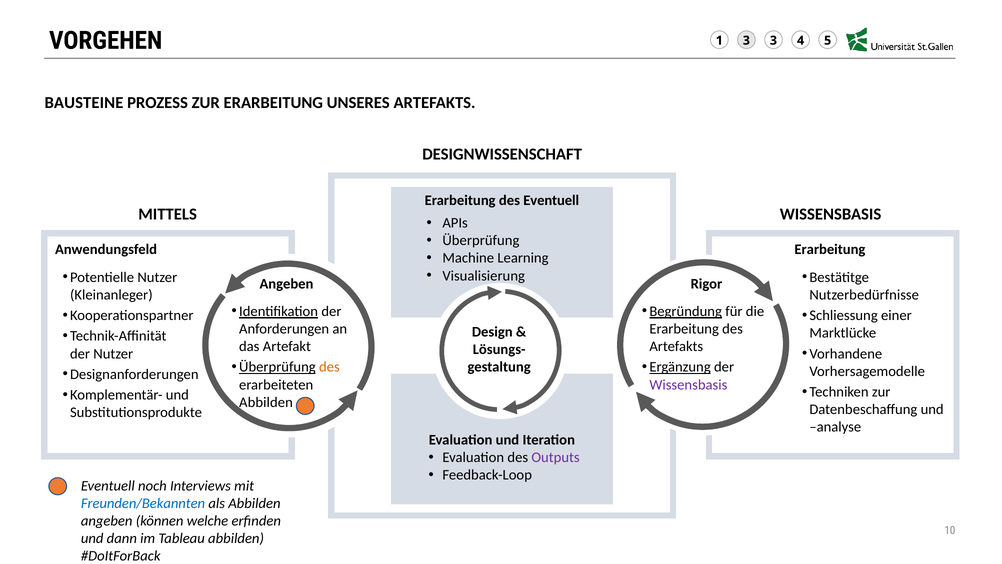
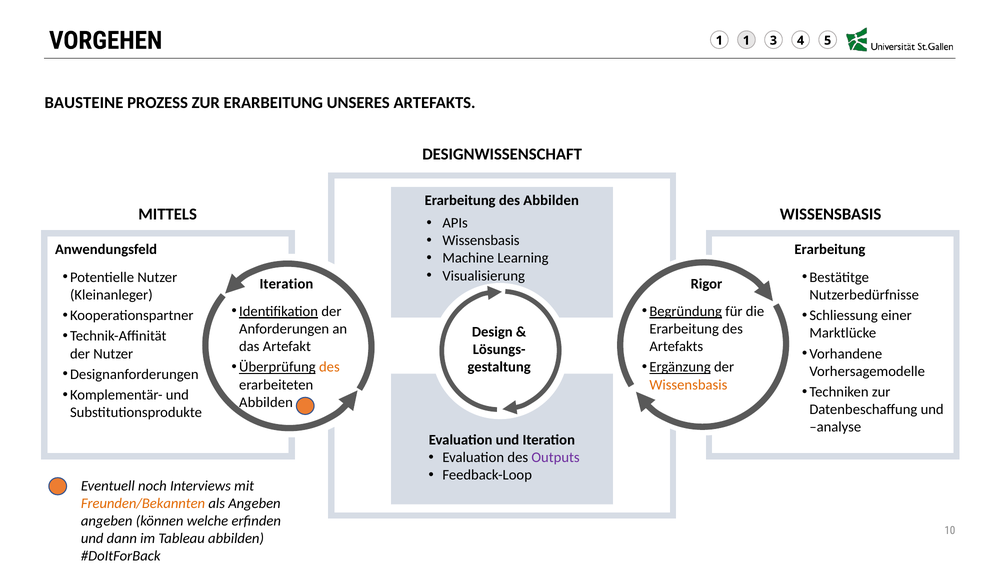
1 3: 3 -> 1
des Eventuell: Eventuell -> Abbilden
Überprüfung at (481, 240): Überprüfung -> Wissensbasis
Angeben at (286, 284): Angeben -> Iteration
Wissensbasis at (688, 384) colour: purple -> orange
Freunden/Bekannten colour: blue -> orange
als Abbilden: Abbilden -> Angeben
